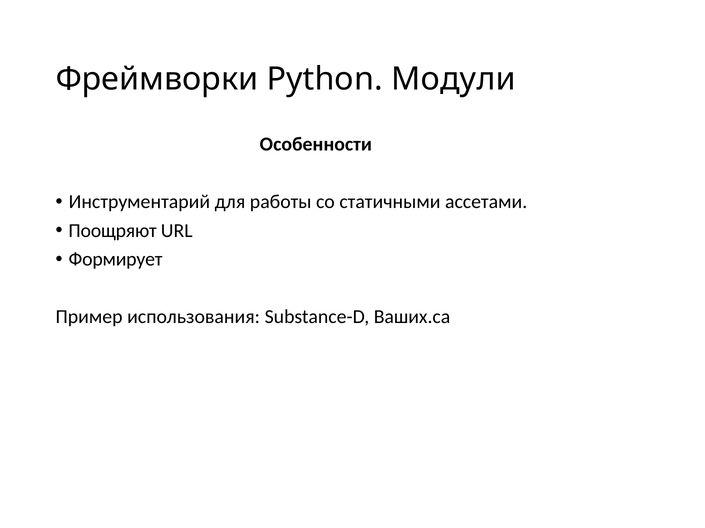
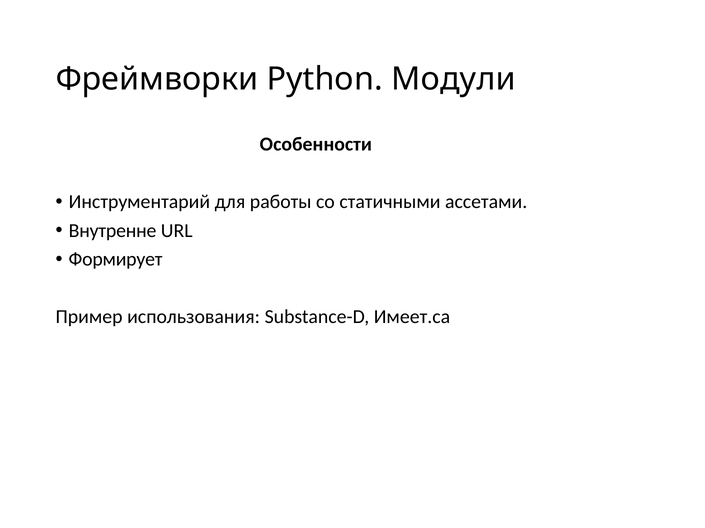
Поощряют: Поощряют -> Внутренне
Ваших.ca: Ваших.ca -> Имеет.ca
